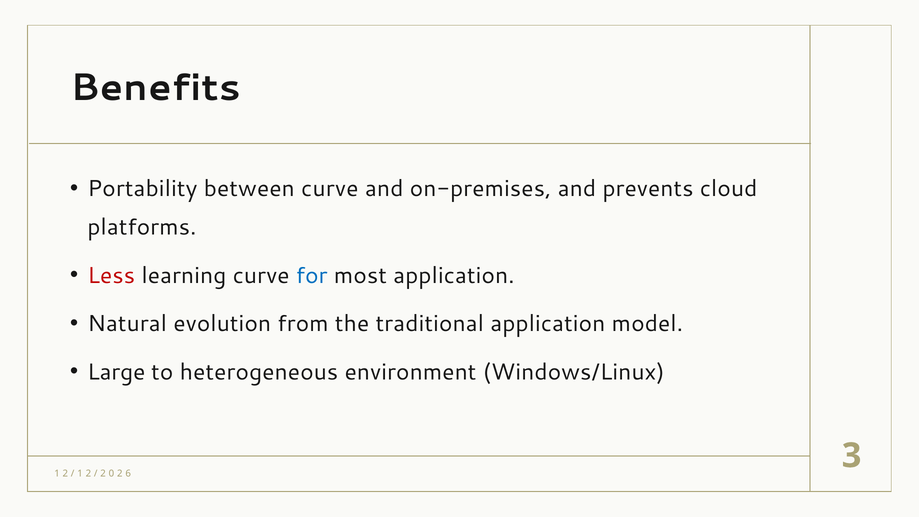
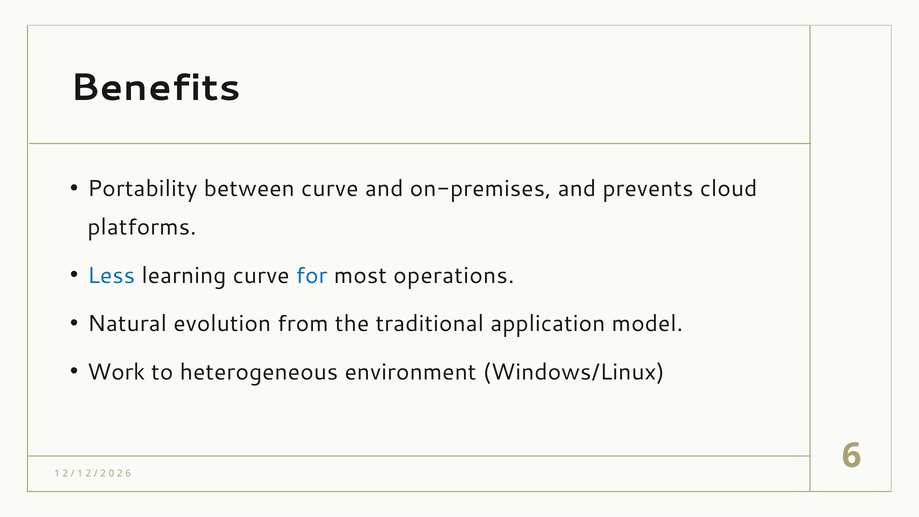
Less colour: red -> blue
most application: application -> operations
Large: Large -> Work
3 at (852, 456): 3 -> 6
